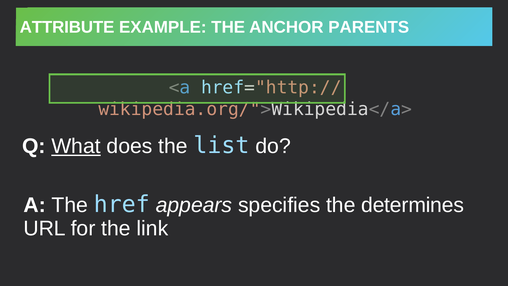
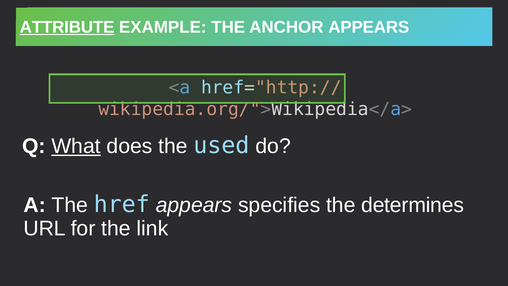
ATTRIBUTE underline: none -> present
ANCHOR PARENTS: PARENTS -> APPEARS
list: list -> used
